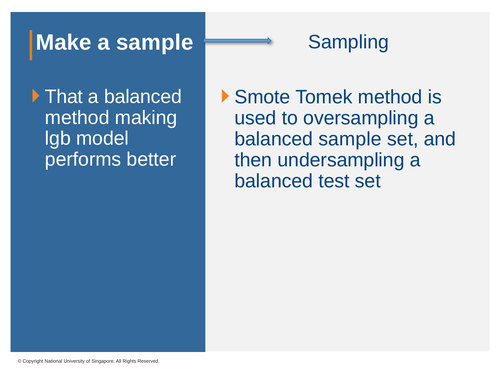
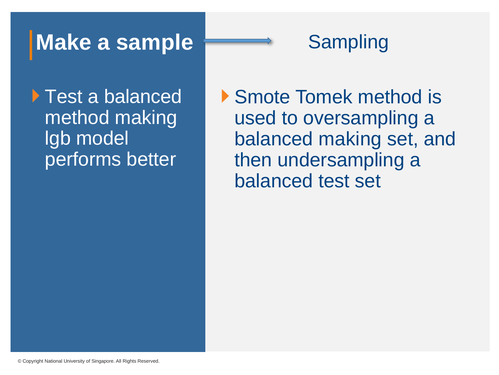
That at (64, 96): That -> Test
balanced sample: sample -> making
